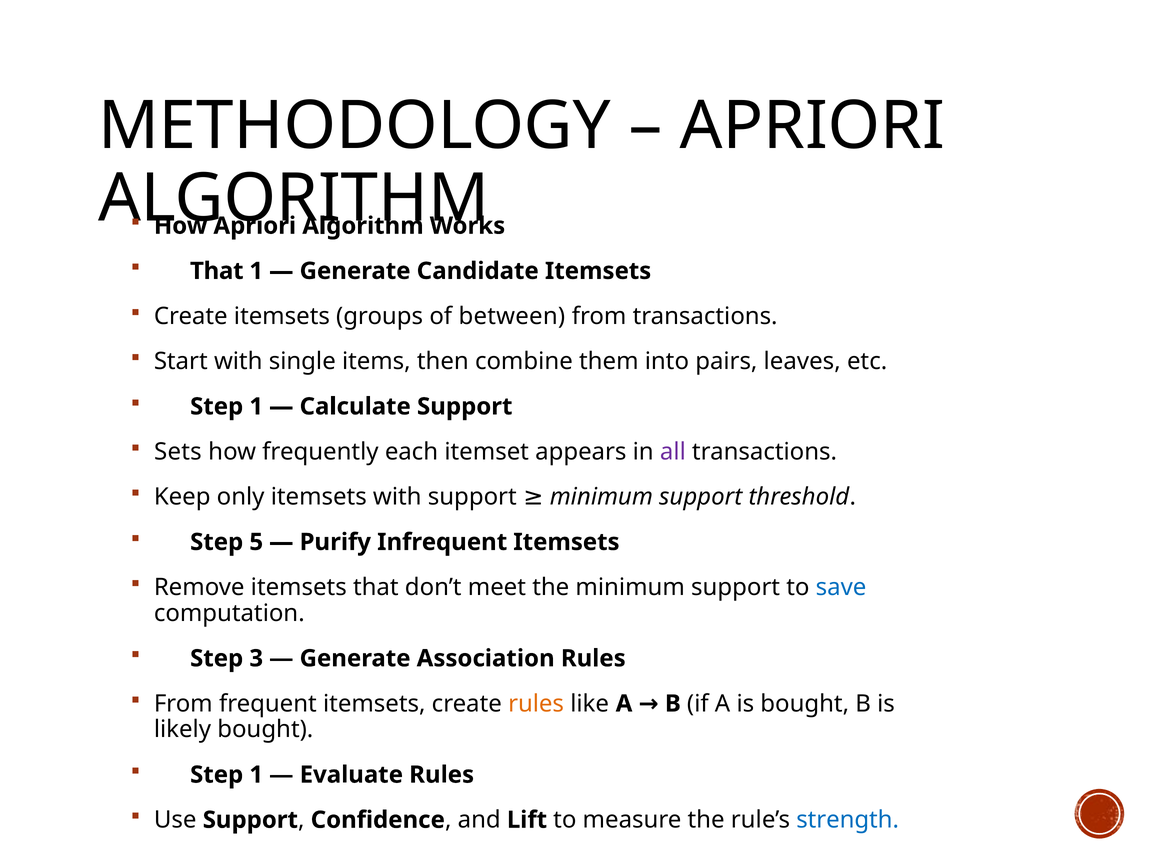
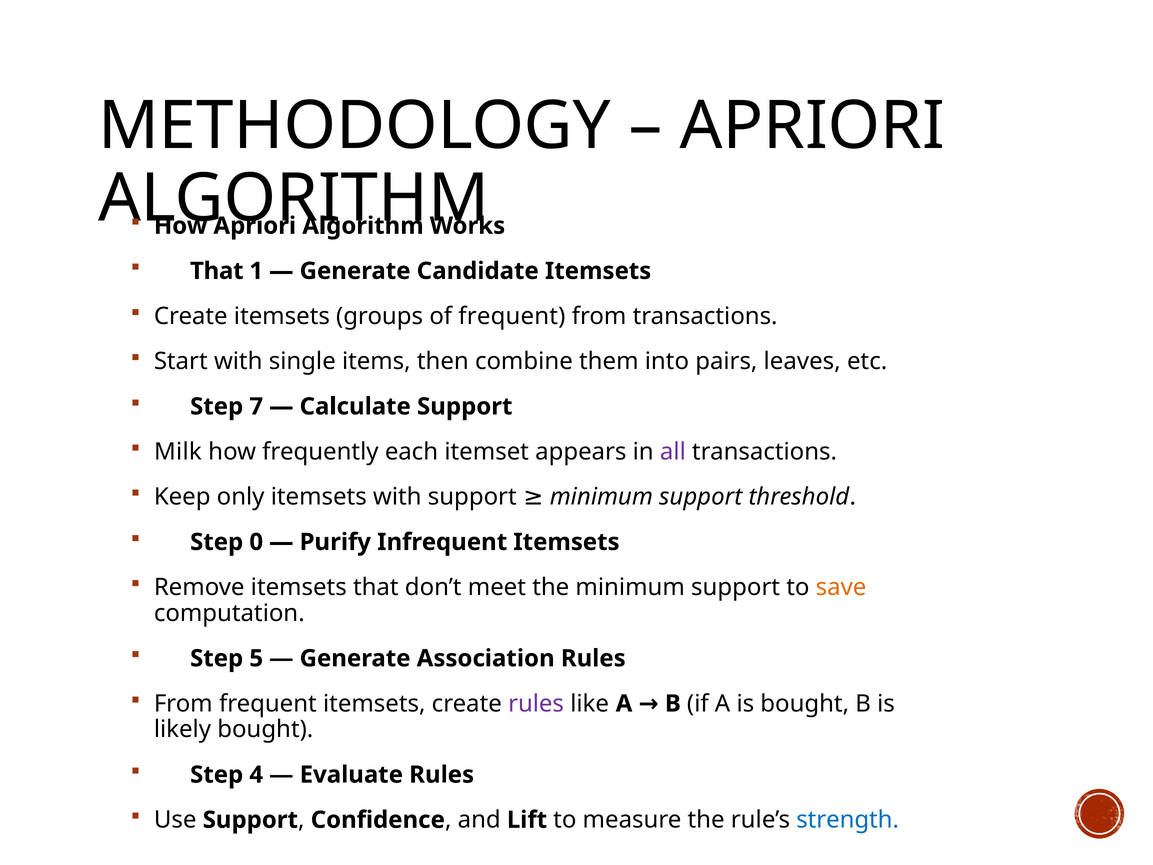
of between: between -> frequent
1 at (256, 406): 1 -> 7
Sets: Sets -> Milk
5: 5 -> 0
save colour: blue -> orange
3: 3 -> 5
rules at (536, 703) colour: orange -> purple
1 at (256, 775): 1 -> 4
